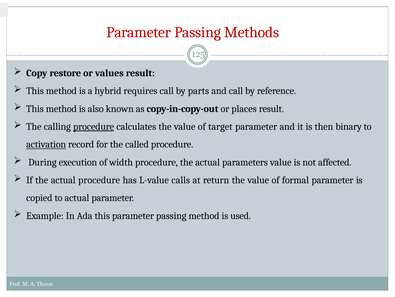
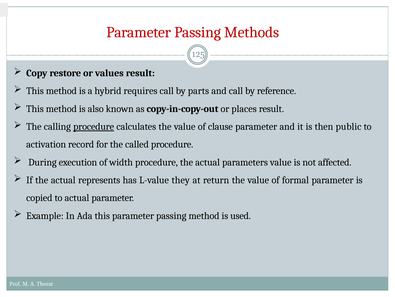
target: target -> clause
binary: binary -> public
activation underline: present -> none
actual procedure: procedure -> represents
calls: calls -> they
